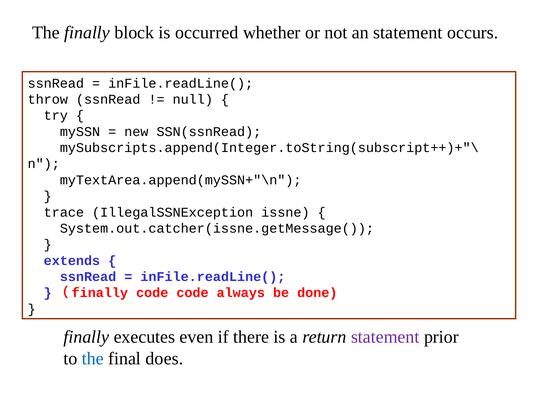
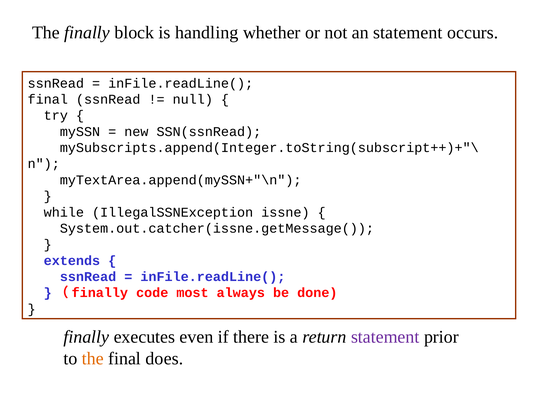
occurred: occurred -> handling
throw at (48, 99): throw -> final
trace: trace -> while
code code: code -> most
the at (93, 358) colour: blue -> orange
